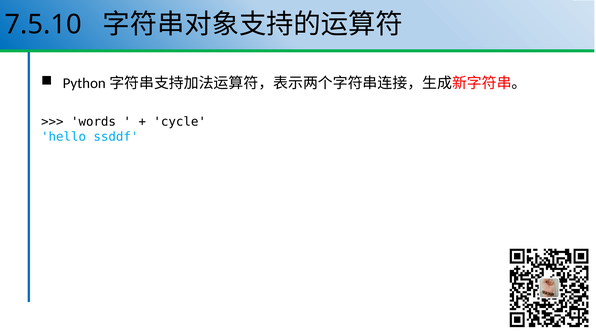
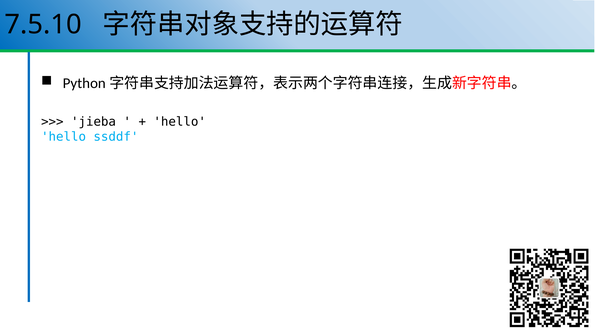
words: words -> jieba
cycle at (180, 122): cycle -> hello
